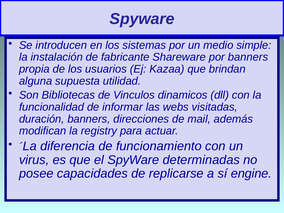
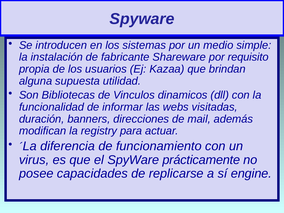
por banners: banners -> requisito
determinadas: determinadas -> prácticamente
